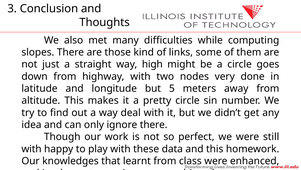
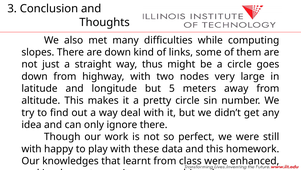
are those: those -> down
high: high -> thus
done: done -> large
